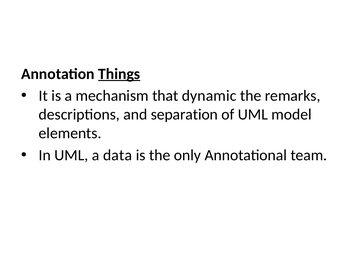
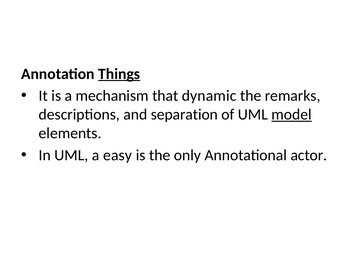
model underline: none -> present
data: data -> easy
team: team -> actor
